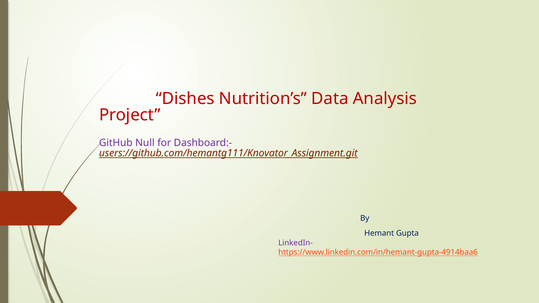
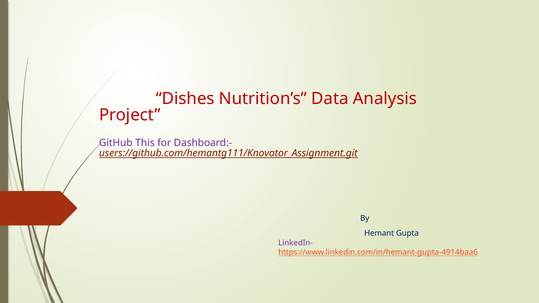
Null: Null -> This
